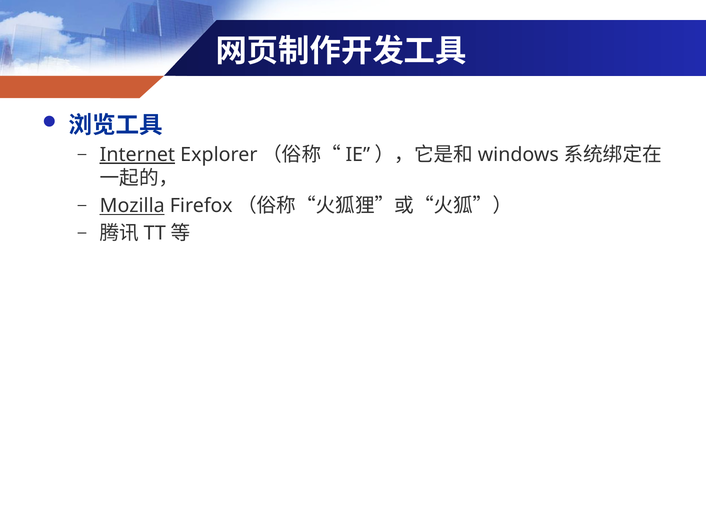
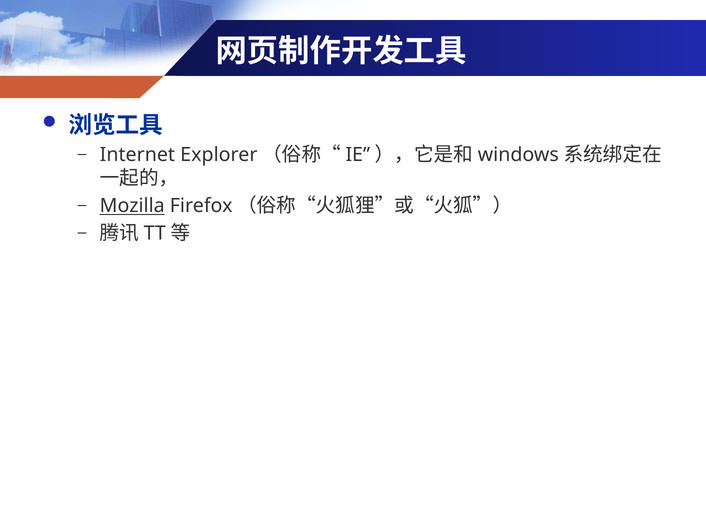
Internet underline: present -> none
